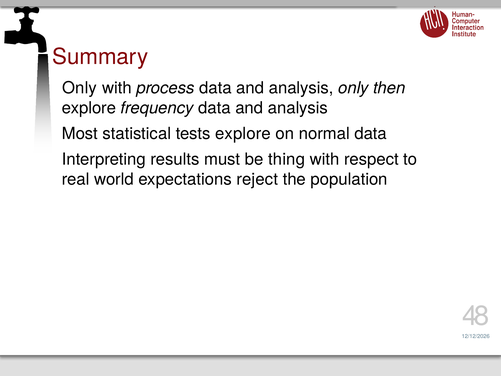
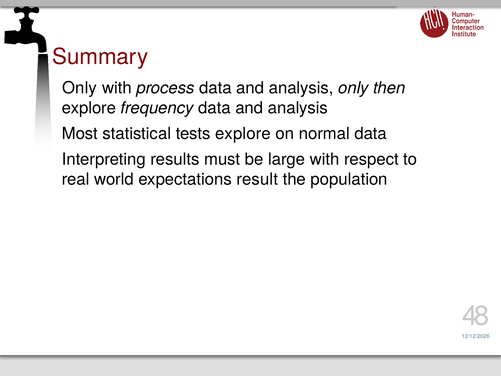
thing: thing -> large
reject: reject -> result
